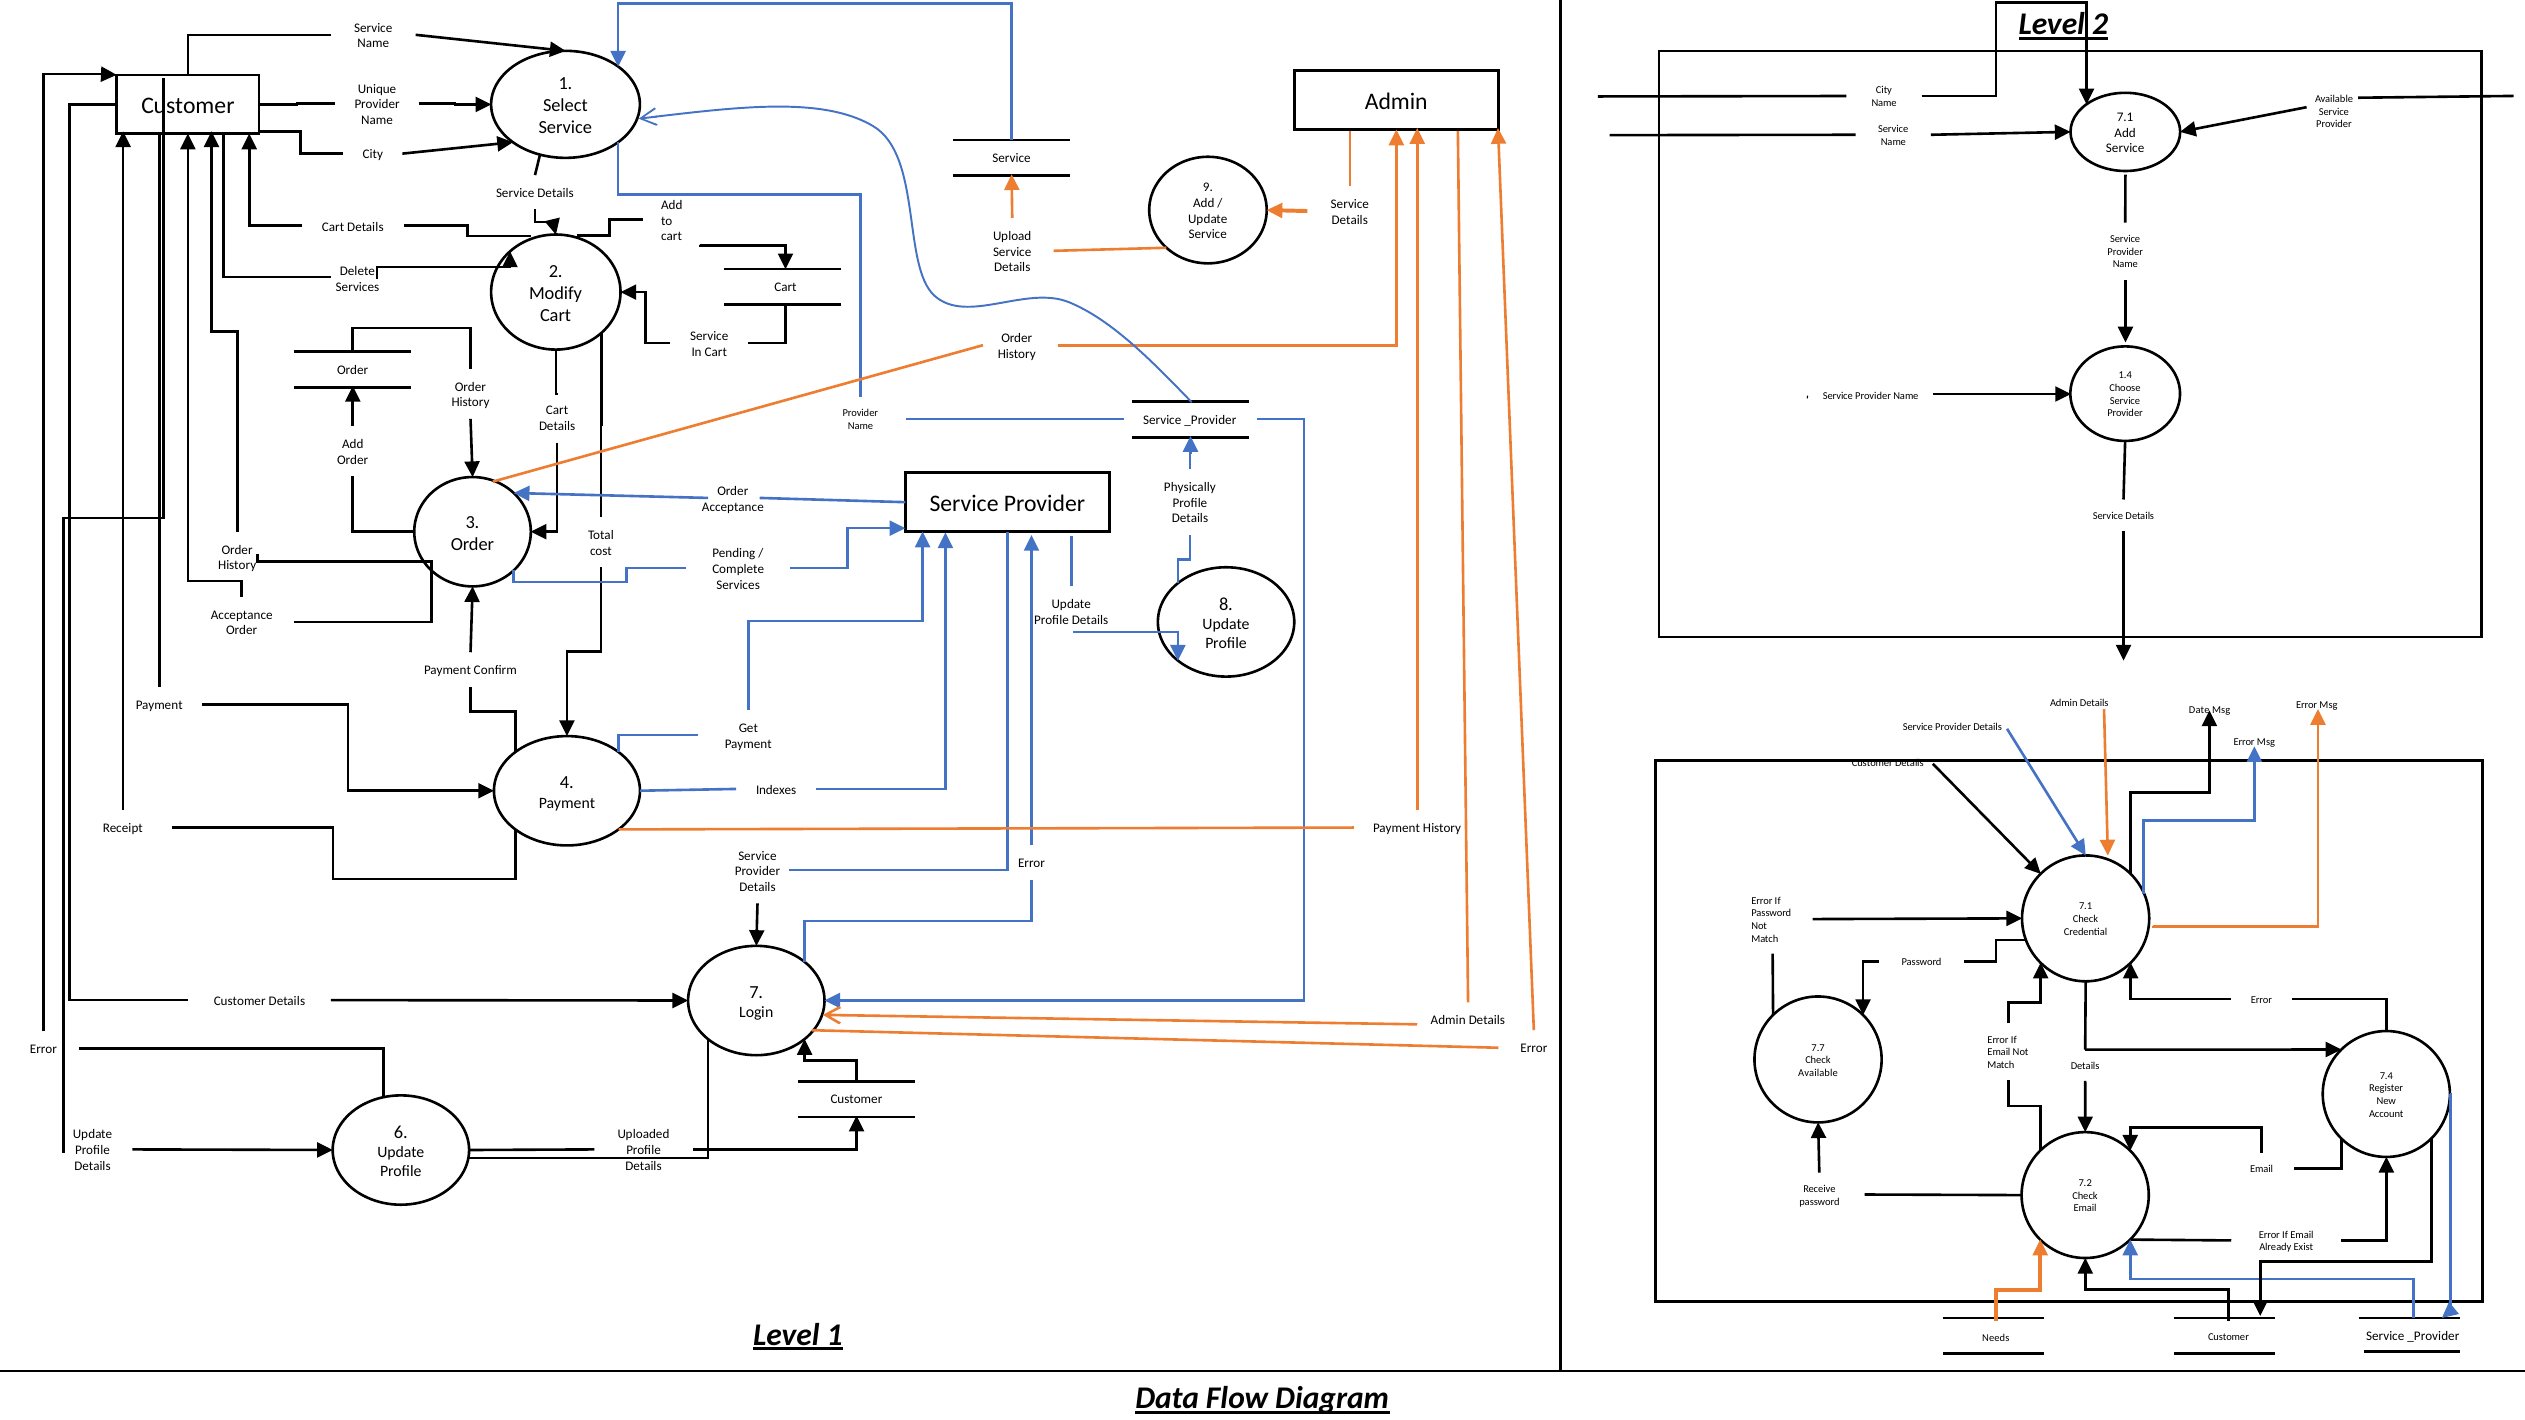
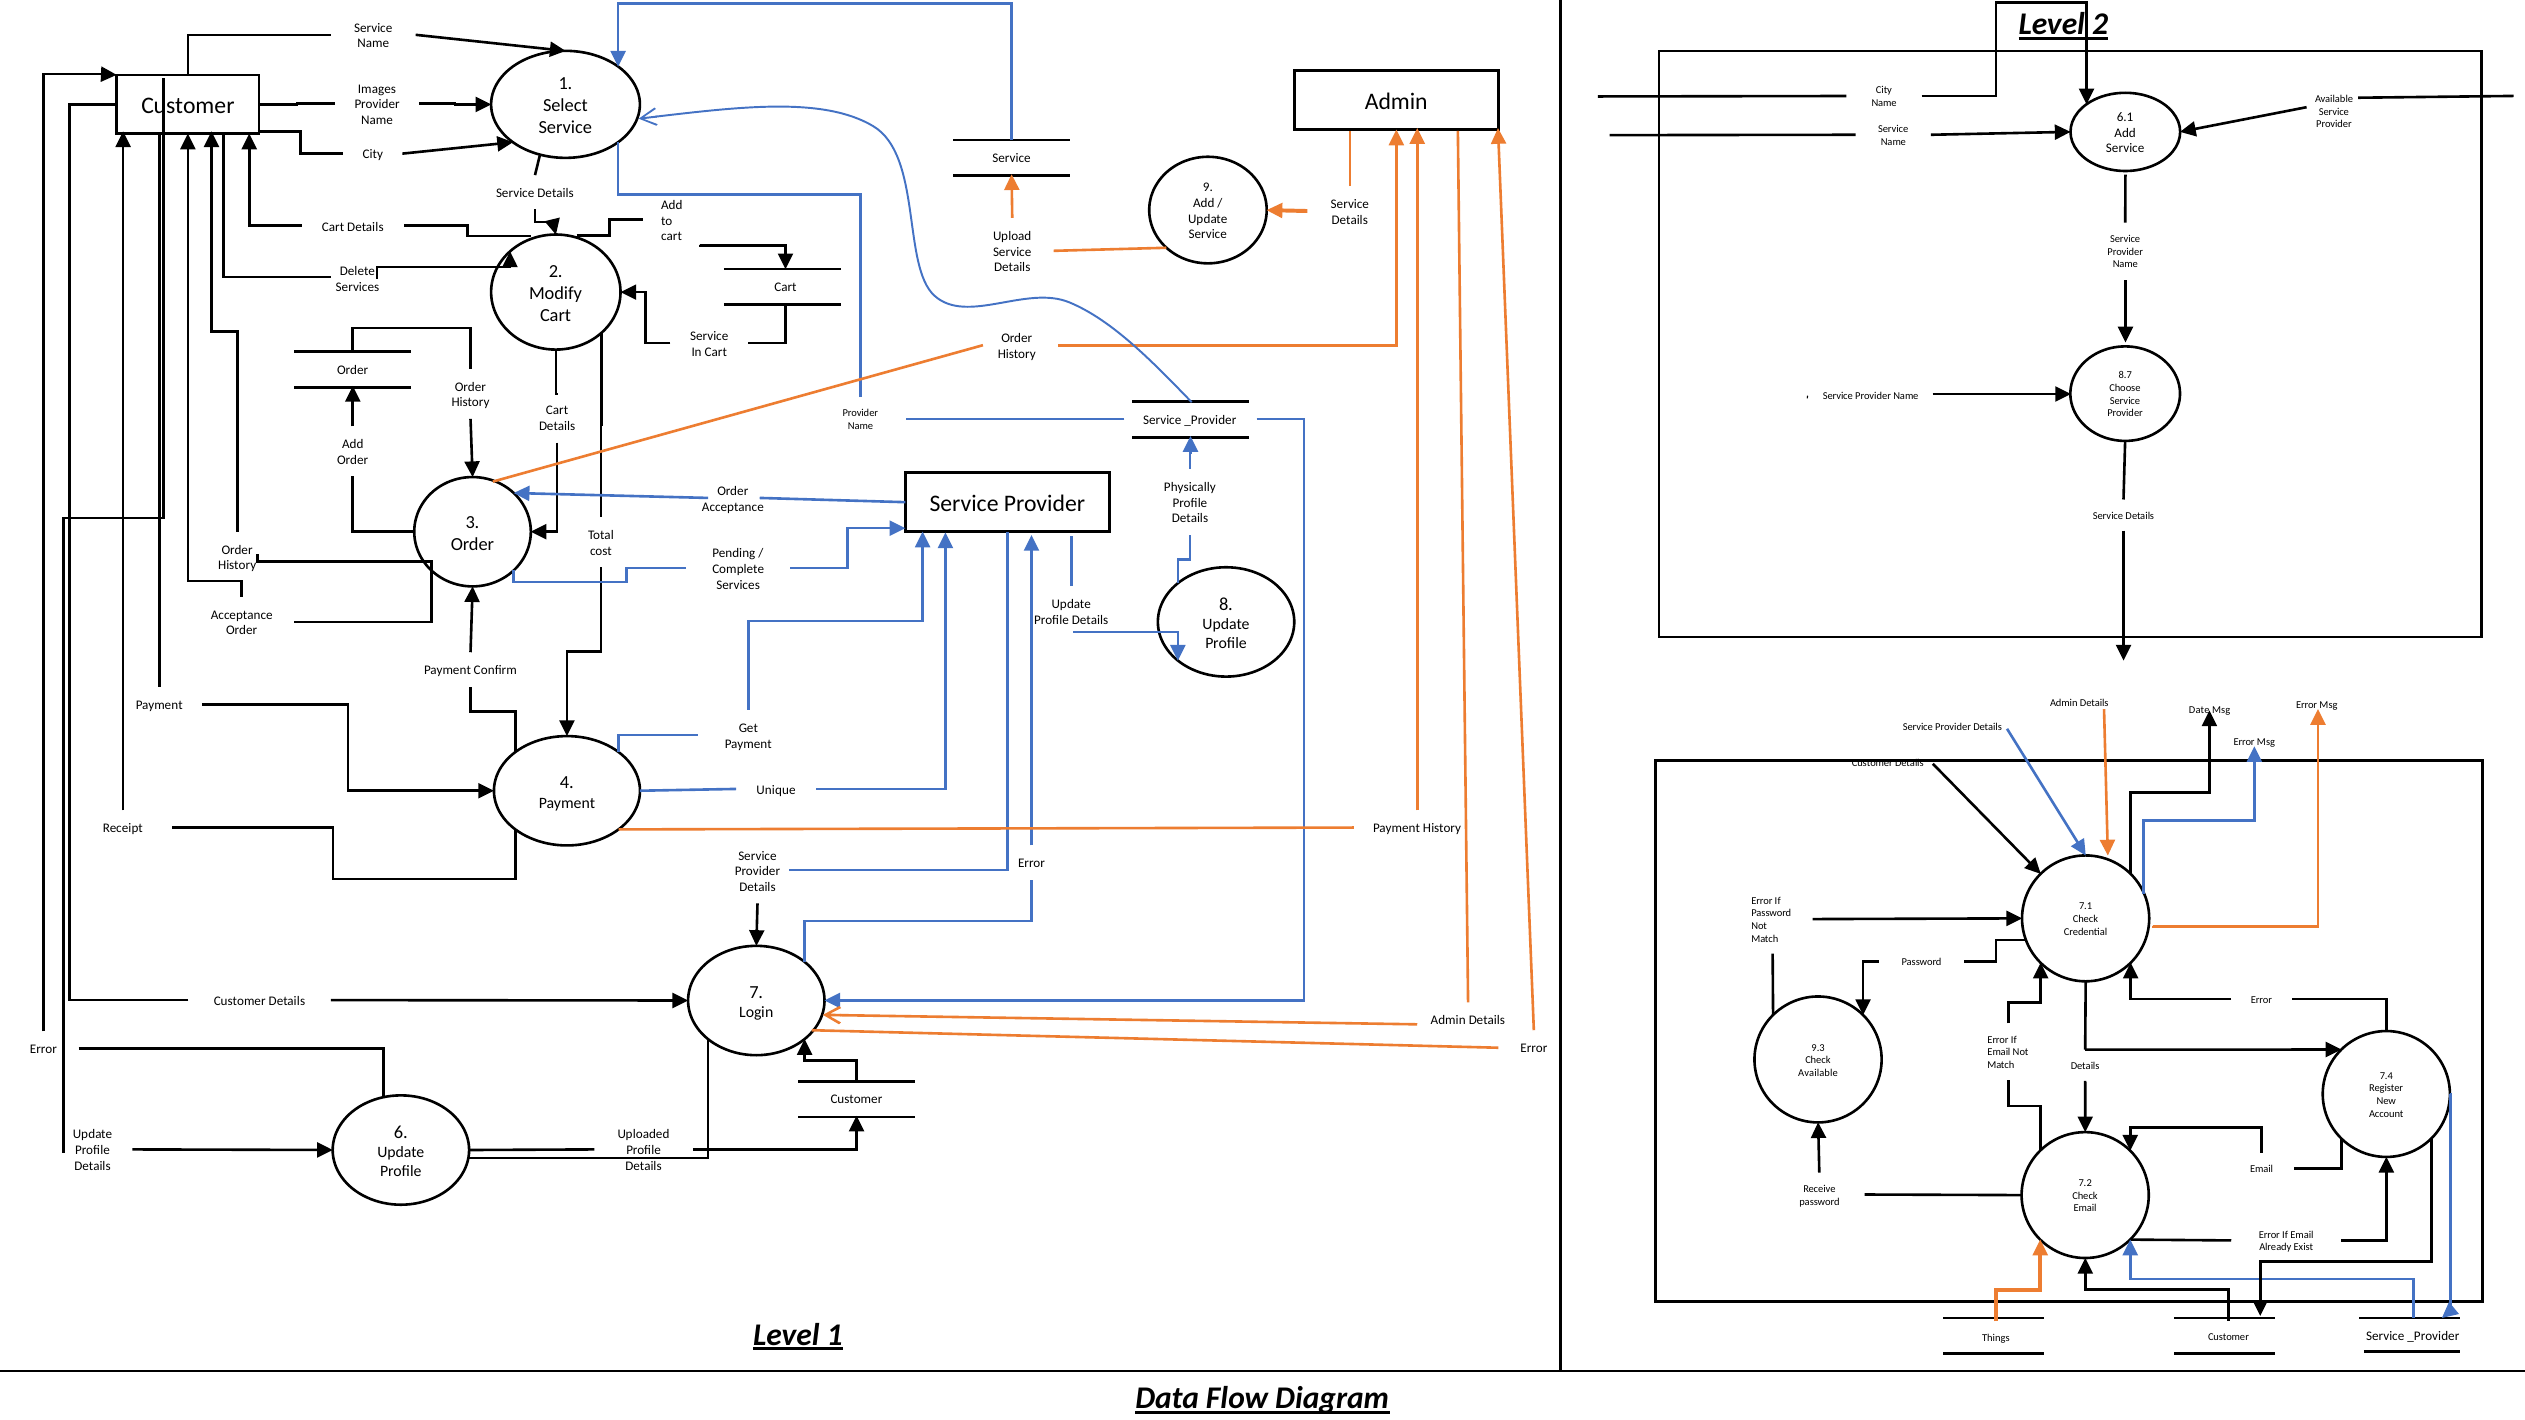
Unique: Unique -> Images
7.1 at (2125, 117): 7.1 -> 6.1
1.4: 1.4 -> 8.7
Indexes: Indexes -> Unique
7.7: 7.7 -> 9.3
Needs: Needs -> Things
